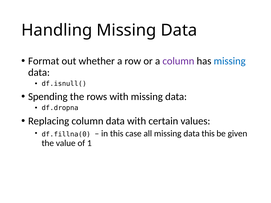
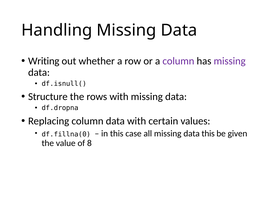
Format: Format -> Writing
missing at (230, 61) colour: blue -> purple
Spending: Spending -> Structure
1: 1 -> 8
